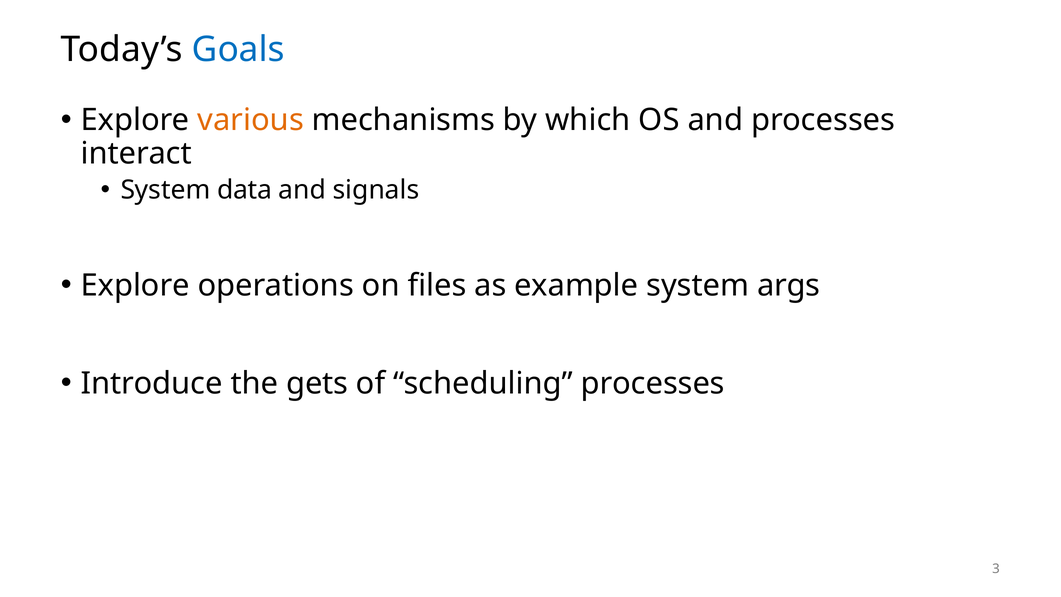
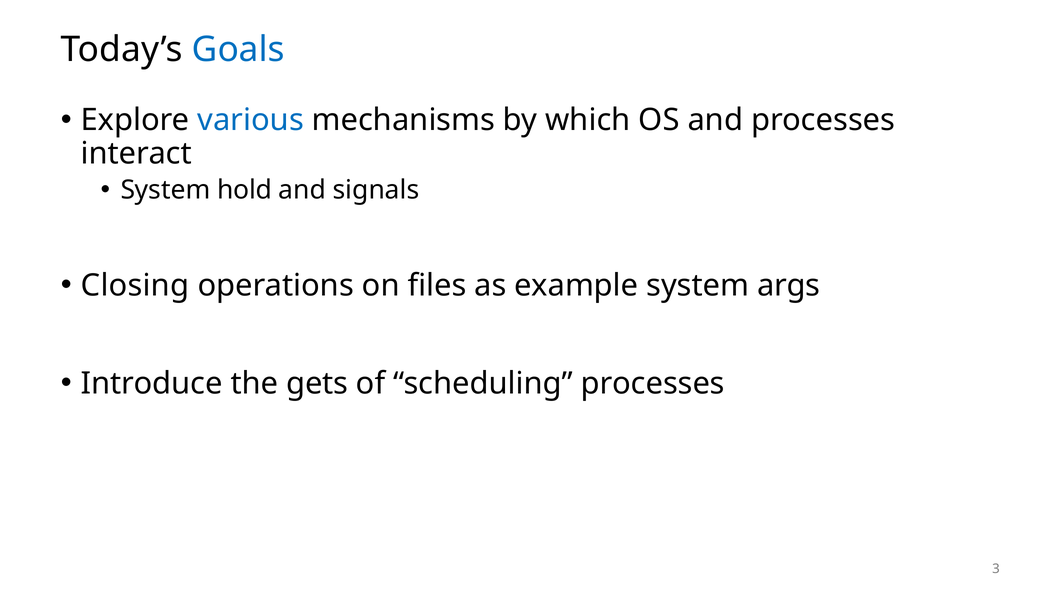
various colour: orange -> blue
data: data -> hold
Explore at (135, 285): Explore -> Closing
